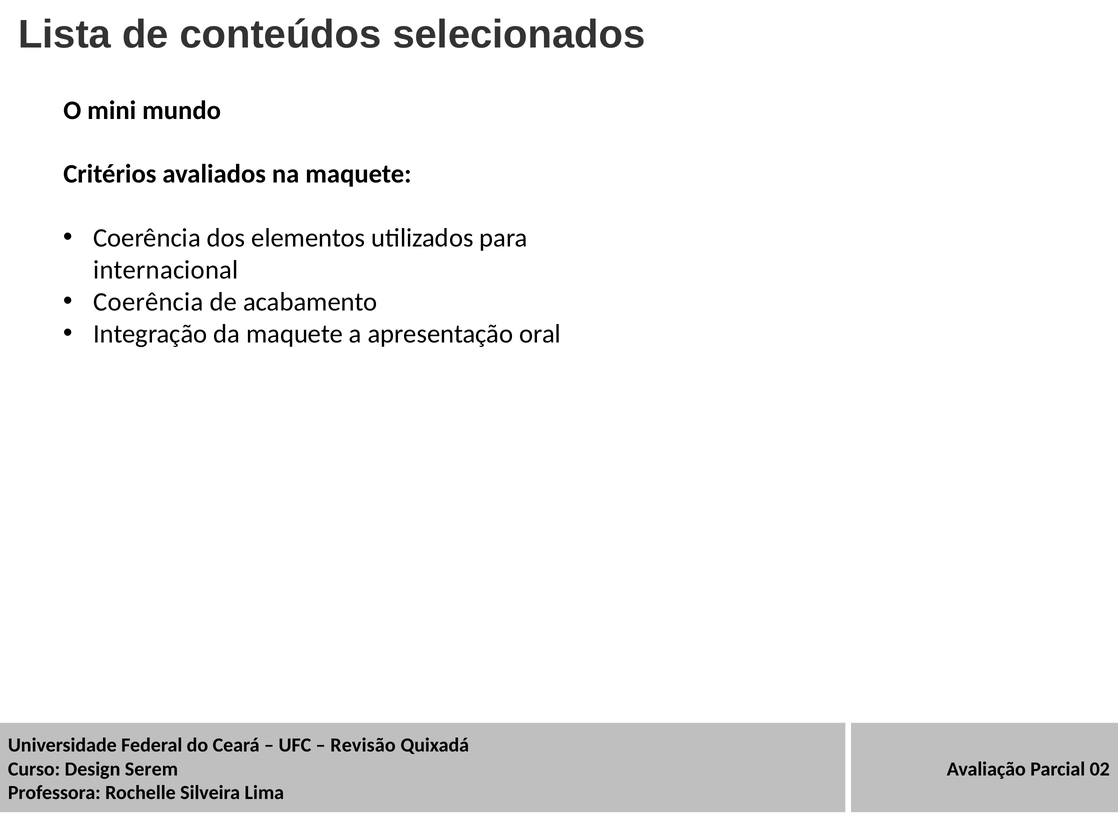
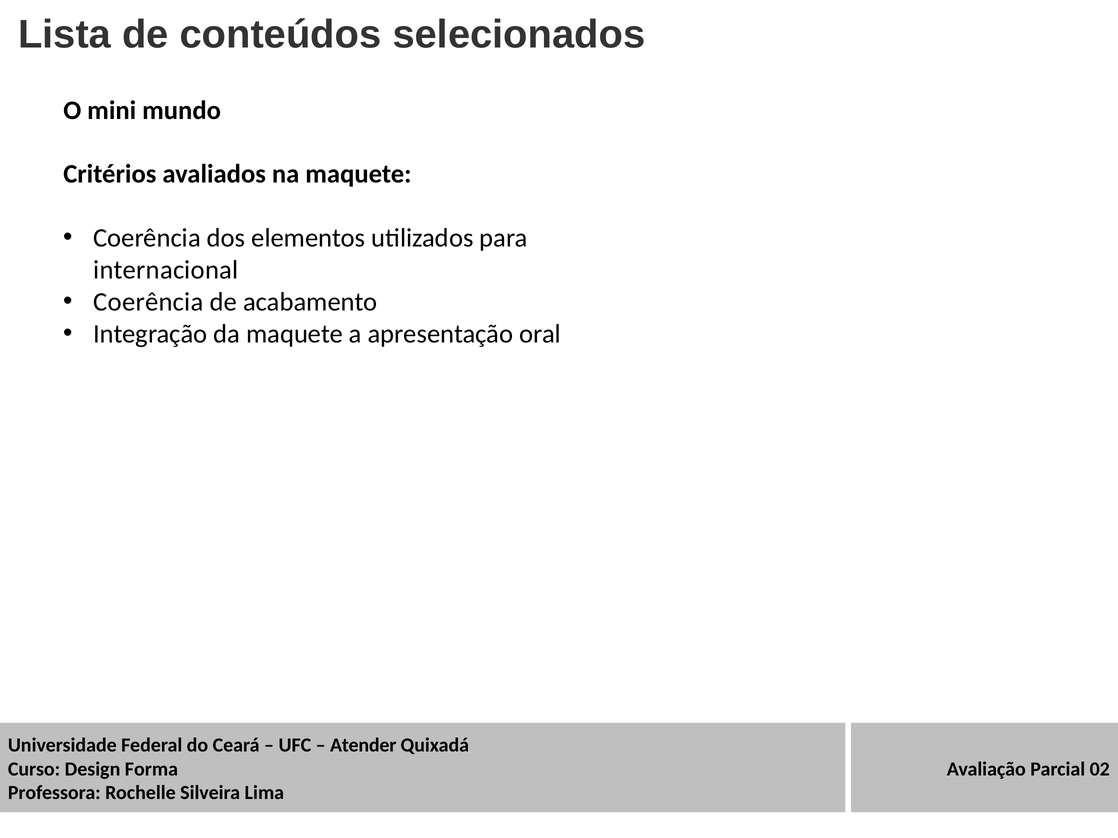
Revisão: Revisão -> Atender
Serem: Serem -> Forma
